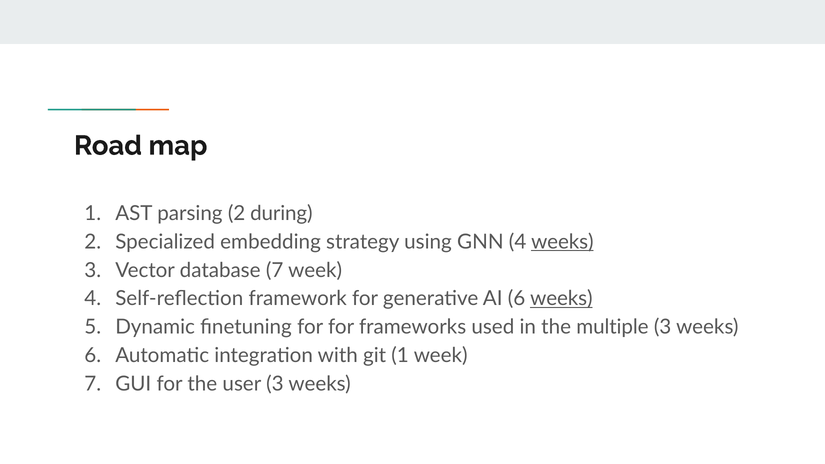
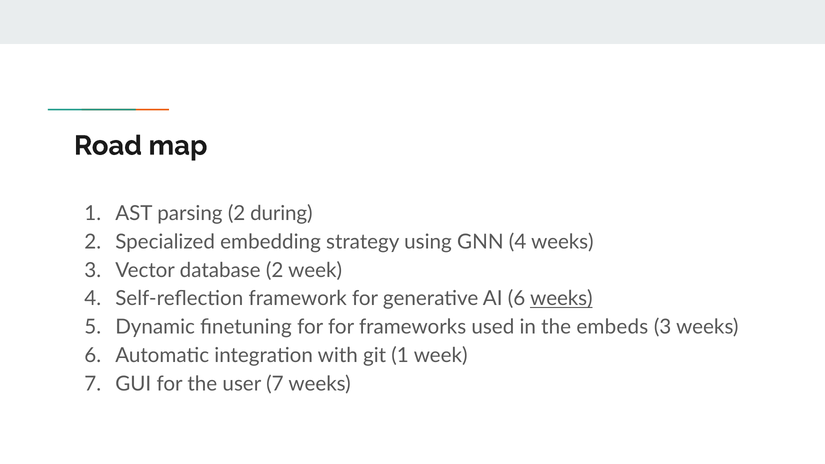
weeks at (562, 242) underline: present -> none
database 7: 7 -> 2
multiple: multiple -> embeds
user 3: 3 -> 7
